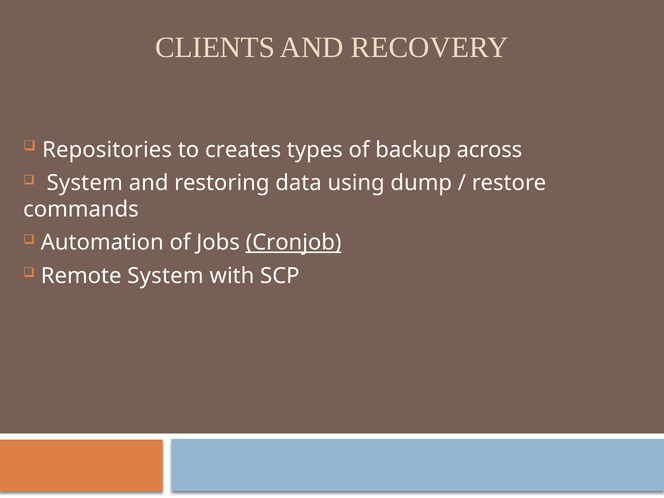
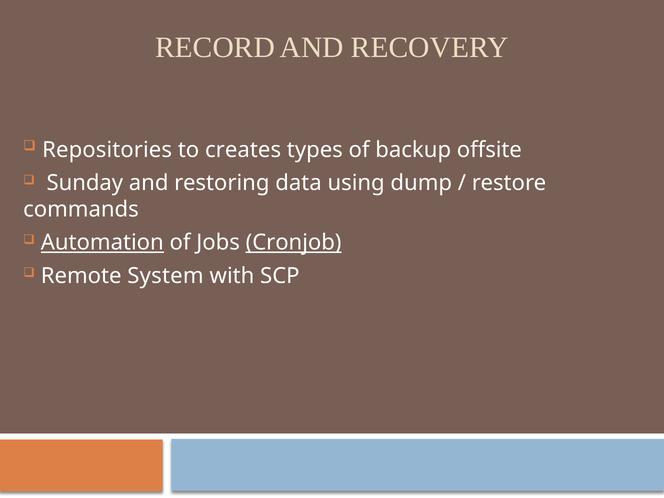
CLIENTS: CLIENTS -> RECORD
across: across -> offsite
System at (85, 183): System -> Sunday
Automation underline: none -> present
